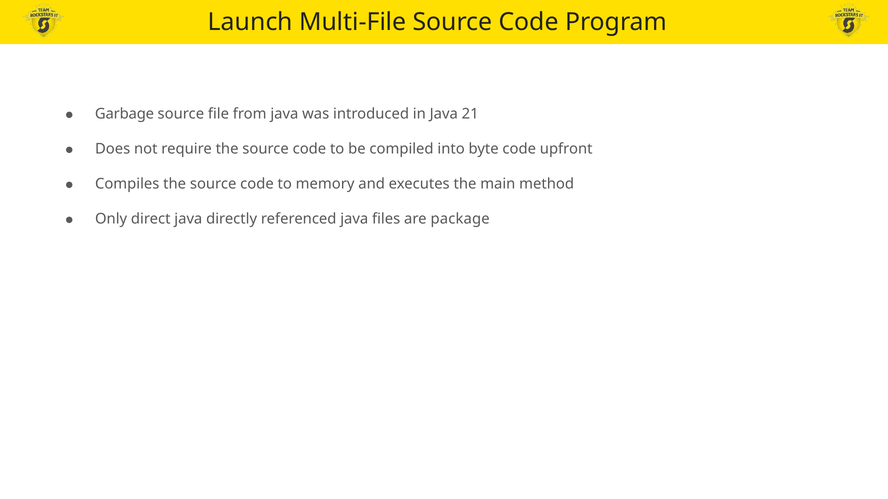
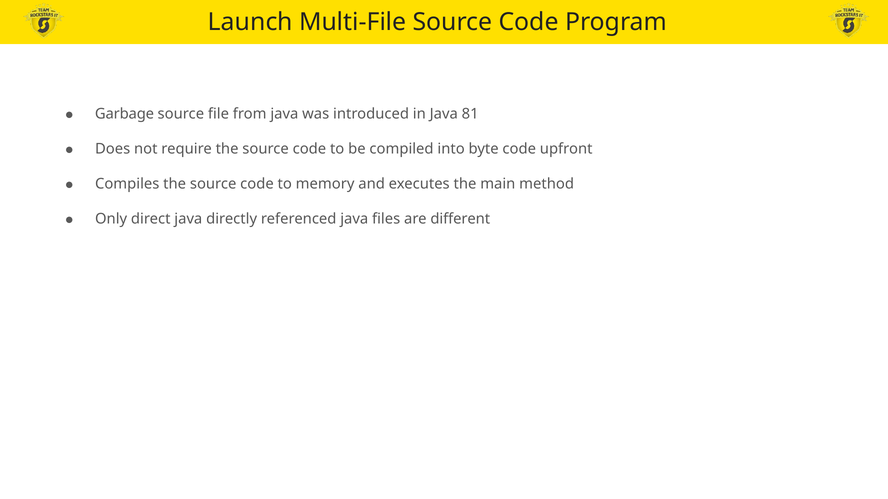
21: 21 -> 81
package: package -> different
